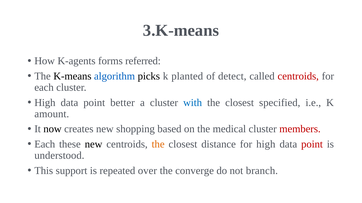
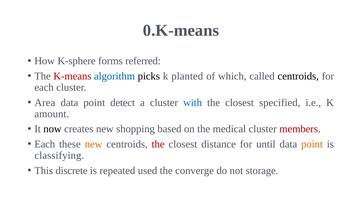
3.K-means: 3.K-means -> 0.K-means
K-agents: K-agents -> K-sphere
K-means colour: black -> red
detect: detect -> which
centroids at (298, 76) colour: red -> black
High at (45, 103): High -> Area
better: better -> detect
new at (94, 145) colour: black -> orange
the at (158, 145) colour: orange -> red
for high: high -> until
point at (312, 145) colour: red -> orange
understood: understood -> classifying
support: support -> discrete
over: over -> used
branch: branch -> storage
